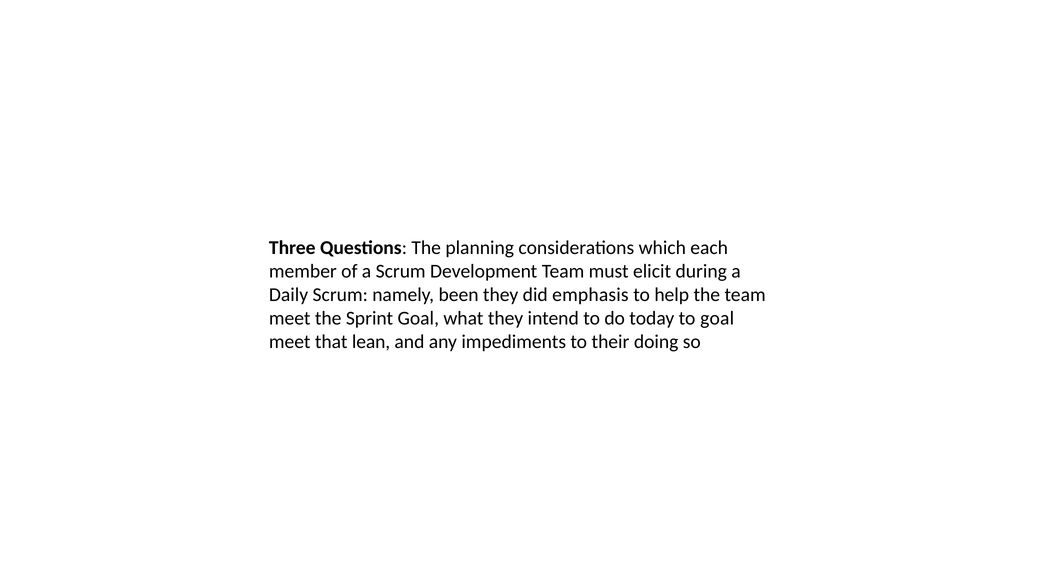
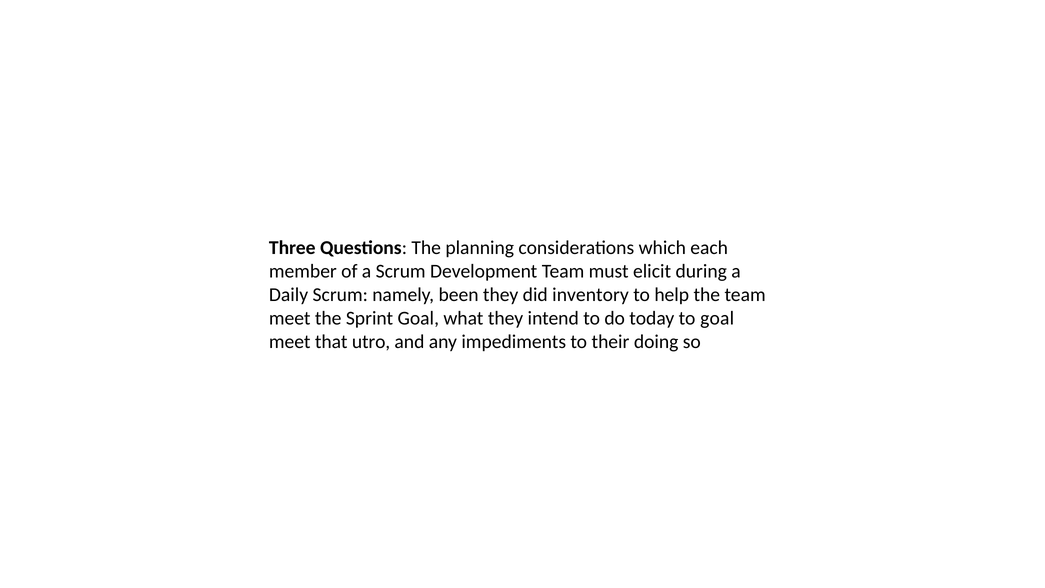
emphasis: emphasis -> inventory
lean: lean -> utro
